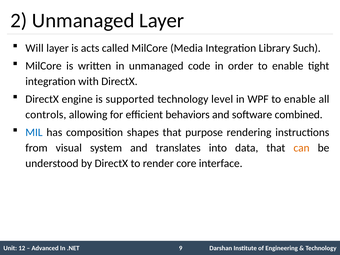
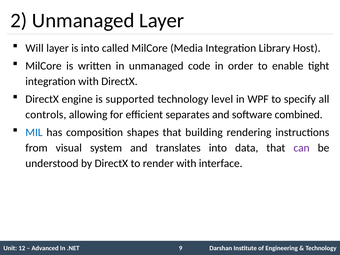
is acts: acts -> into
Such: Such -> Host
WPF to enable: enable -> specify
behaviors: behaviors -> separates
purpose: purpose -> building
can colour: orange -> purple
render core: core -> with
